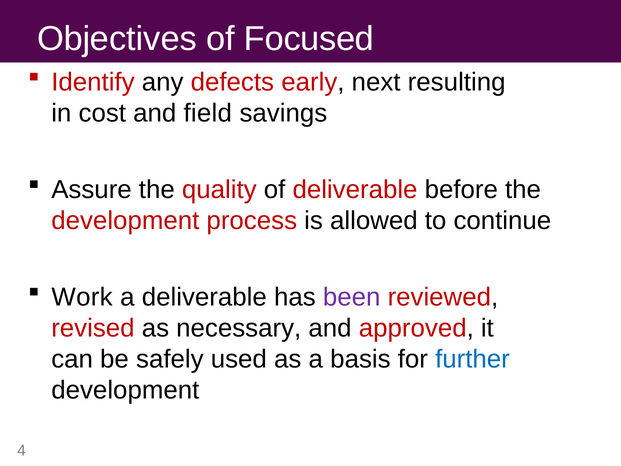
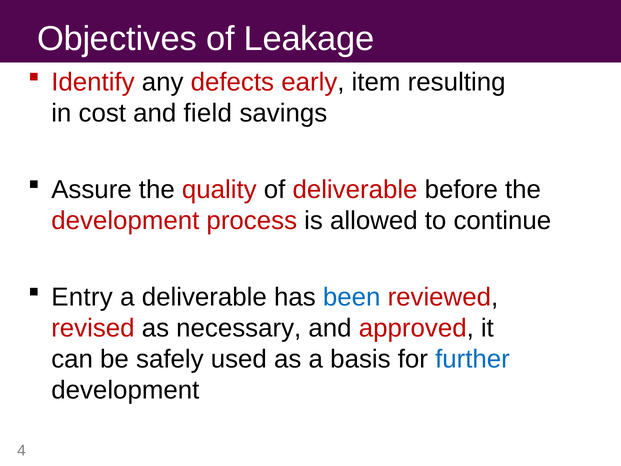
Focused: Focused -> Leakage
next: next -> item
Work: Work -> Entry
been colour: purple -> blue
